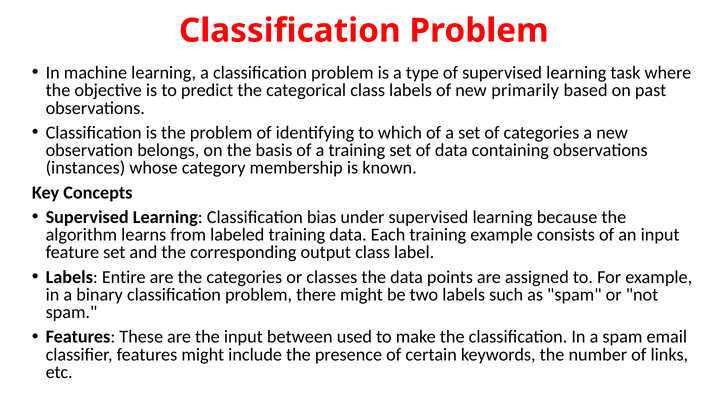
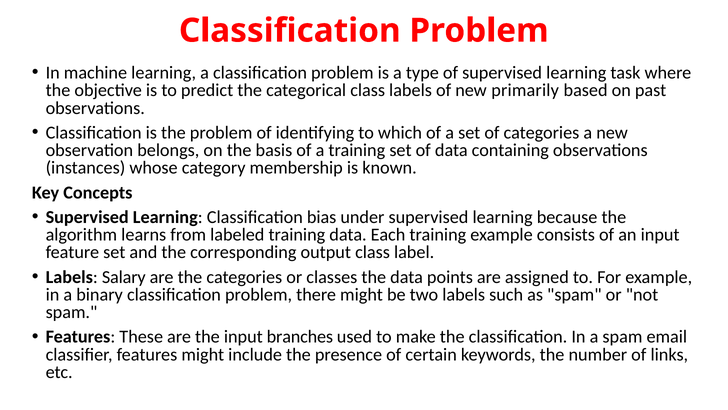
Entire: Entire -> Salary
between: between -> branches
